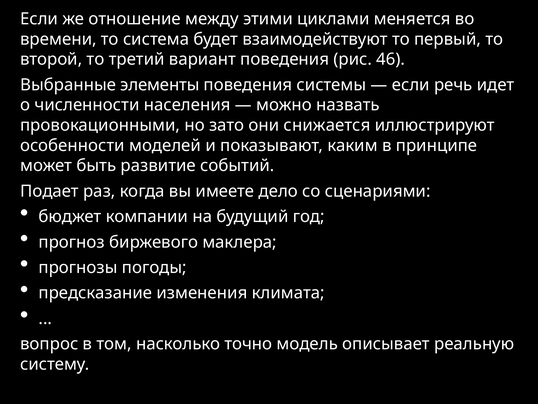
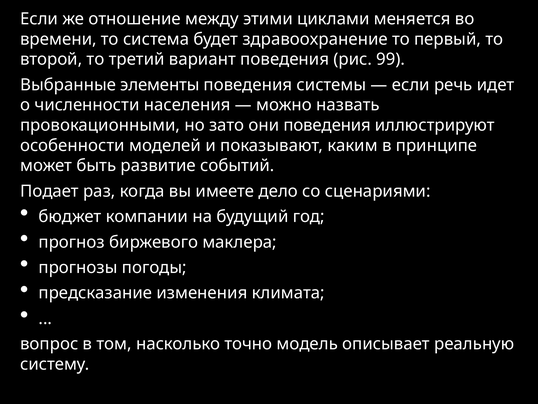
взаимодействуют: взаимодействуют -> здравоохранение
46: 46 -> 99
они снижается: снижается -> поведения
